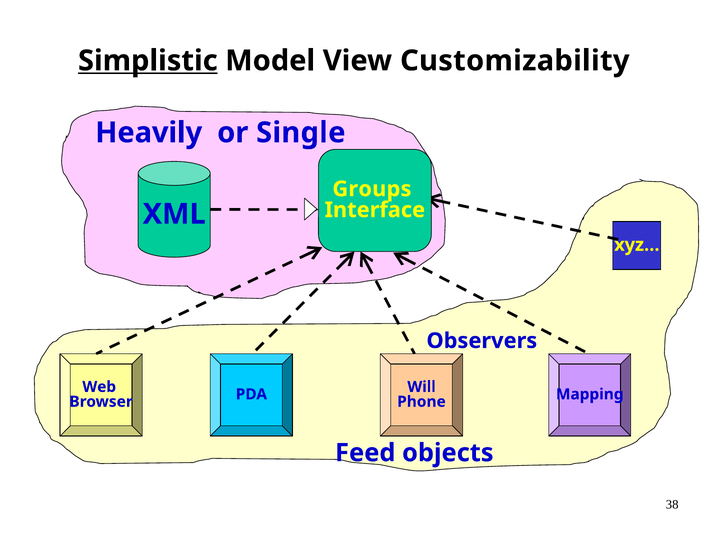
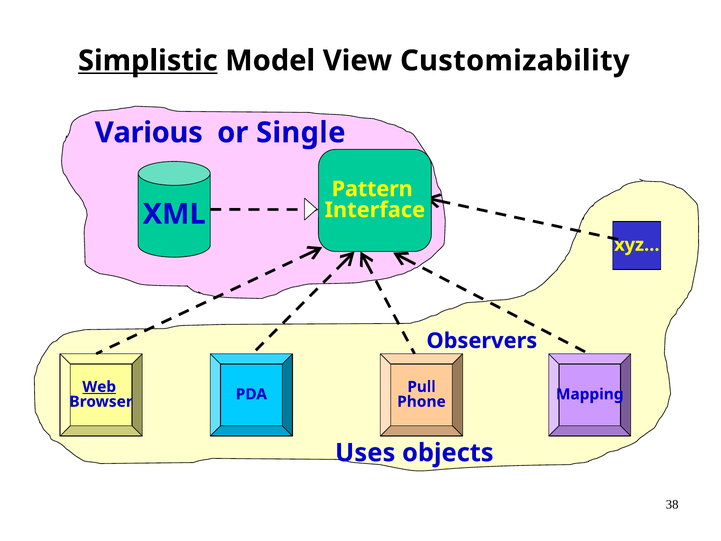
Heavily: Heavily -> Various
Groups: Groups -> Pattern
Web underline: none -> present
Will: Will -> Pull
Feed: Feed -> Uses
